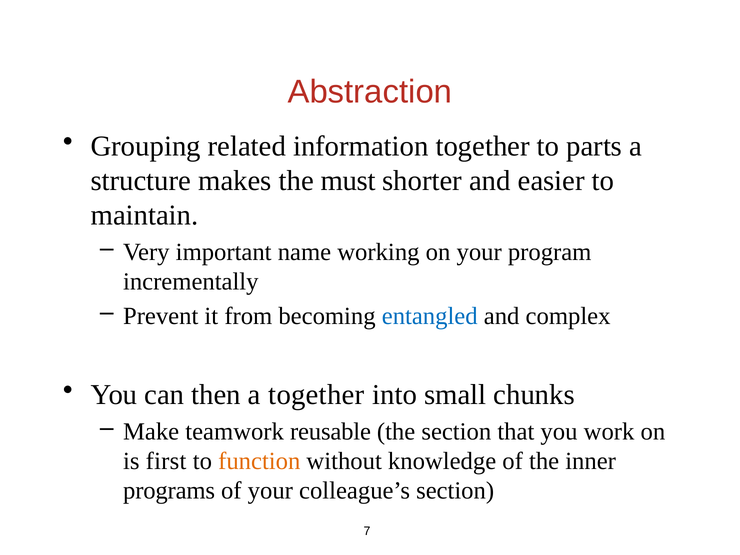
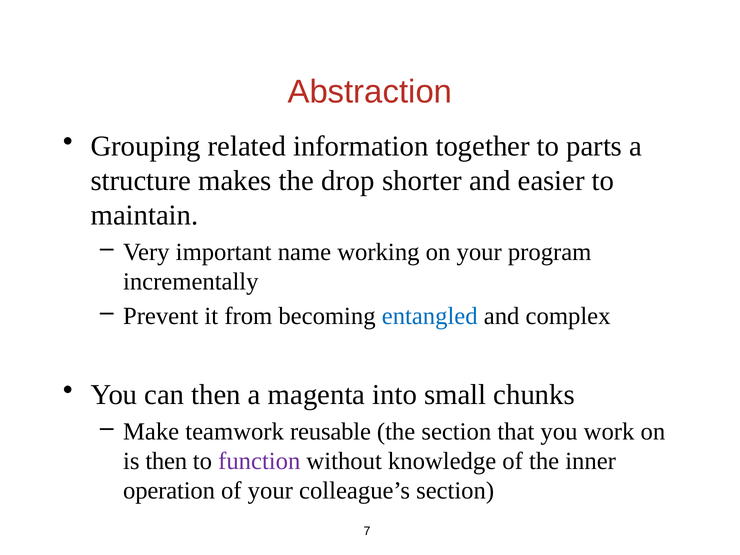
must: must -> drop
a together: together -> magenta
is first: first -> then
function colour: orange -> purple
programs: programs -> operation
